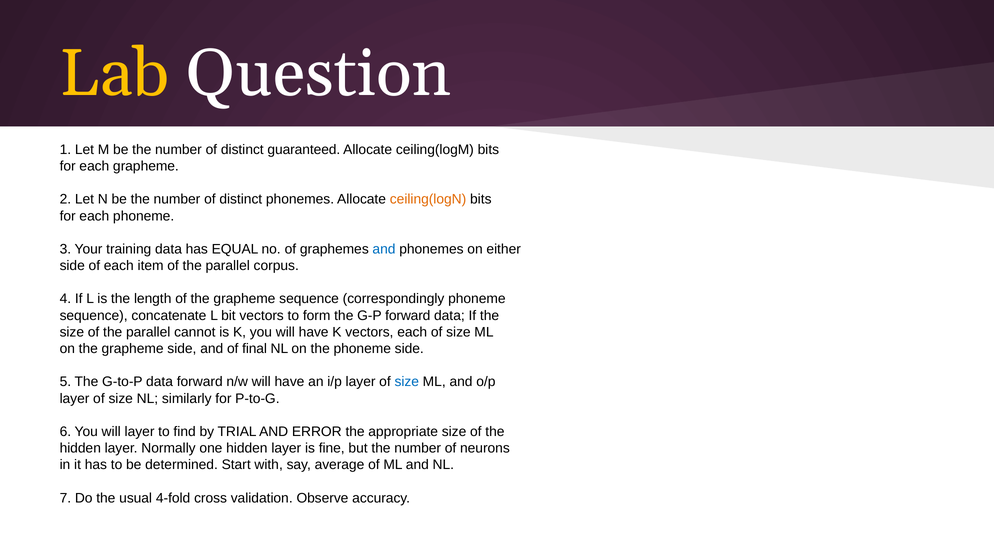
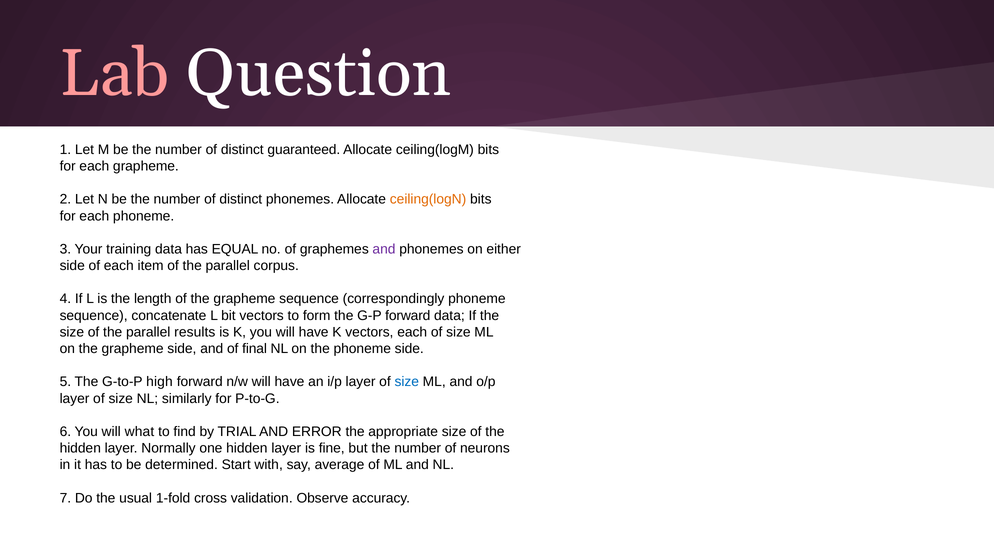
Lab colour: yellow -> pink
and at (384, 249) colour: blue -> purple
cannot: cannot -> results
G-to-P data: data -> high
will layer: layer -> what
4-fold: 4-fold -> 1-fold
